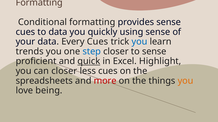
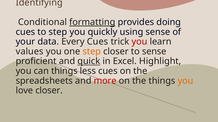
Formatting at (39, 3): Formatting -> Identifying
formatting at (92, 22) underline: none -> present
provides sense: sense -> doing
to data: data -> step
you at (139, 42) colour: blue -> red
trends: trends -> values
step at (92, 52) colour: blue -> orange
can closer: closer -> things
love being: being -> closer
